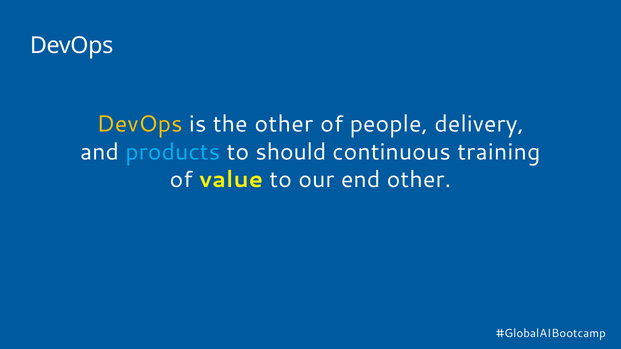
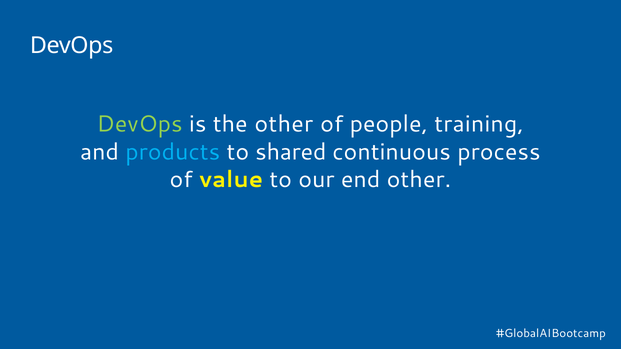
DevOps at (140, 124) colour: yellow -> light green
delivery: delivery -> training
should: should -> shared
training: training -> process
